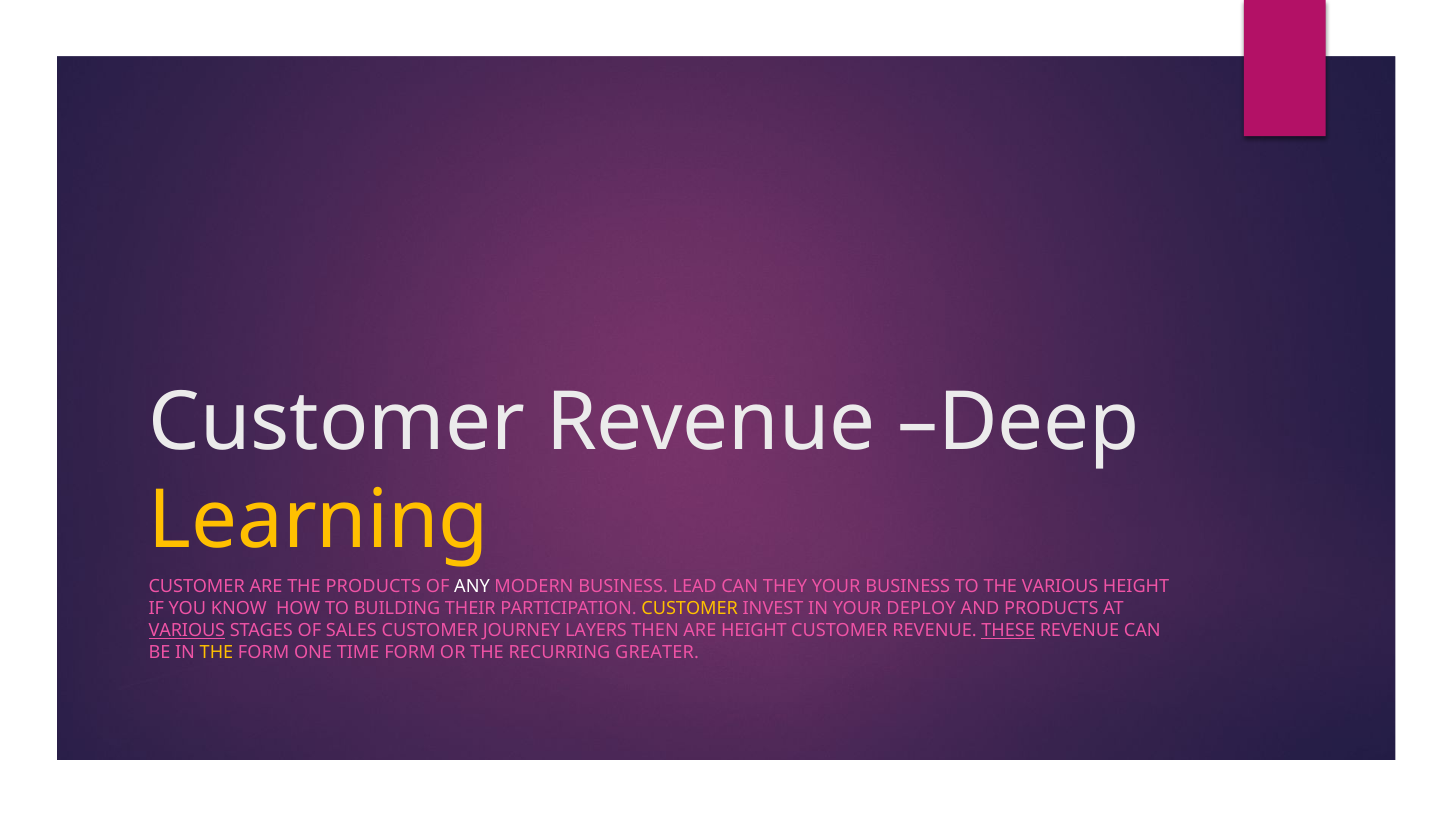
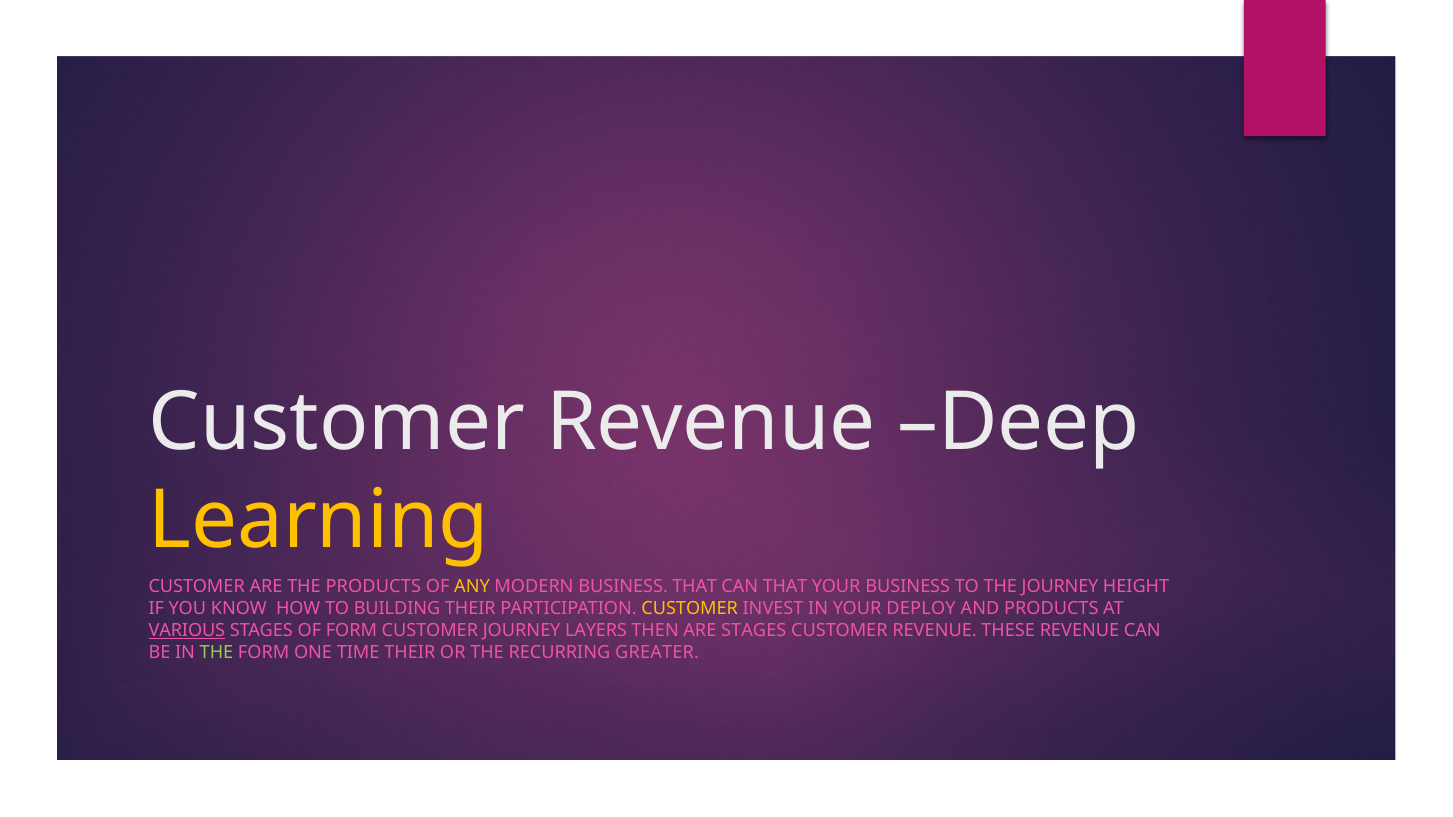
ANY colour: white -> yellow
BUSINESS LEAD: LEAD -> THAT
CAN THEY: THEY -> THAT
THE VARIOUS: VARIOUS -> JOURNEY
OF SALES: SALES -> FORM
ARE HEIGHT: HEIGHT -> STAGES
THESE underline: present -> none
THE at (217, 652) colour: yellow -> light green
TIME FORM: FORM -> THEIR
